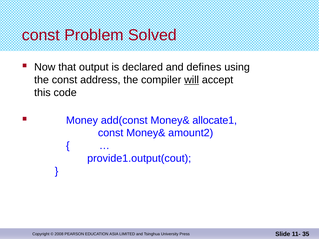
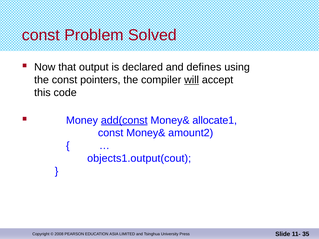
address: address -> pointers
add(const underline: none -> present
provide1.output(cout: provide1.output(cout -> objects1.output(cout
